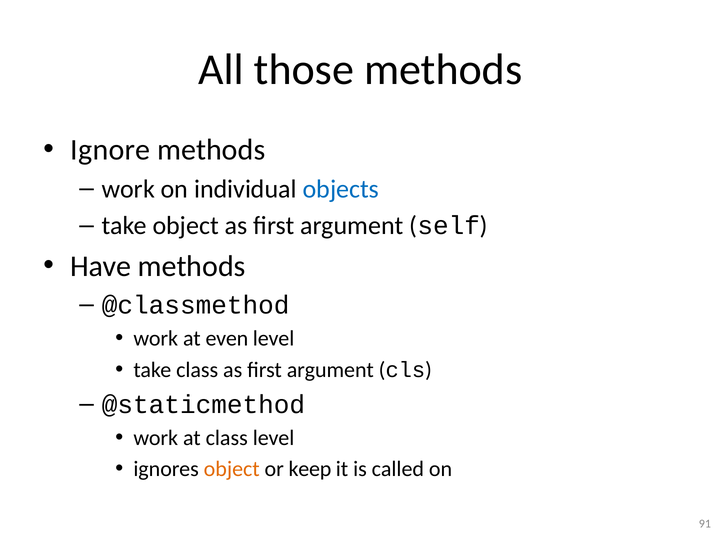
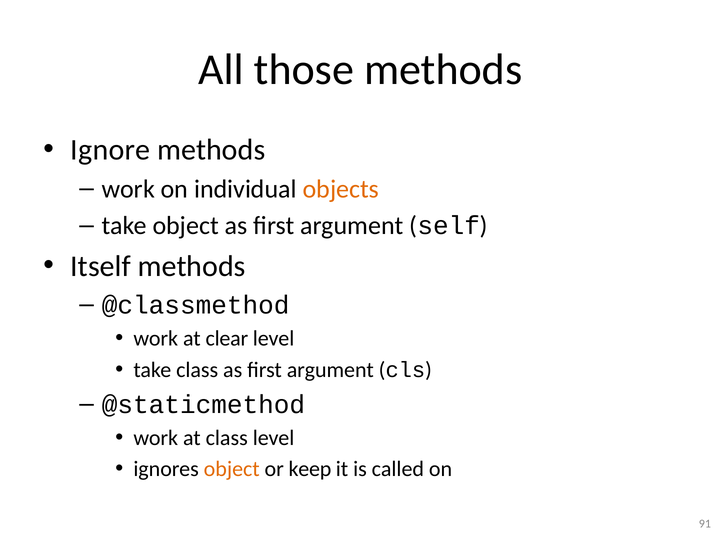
objects colour: blue -> orange
Have: Have -> Itself
even: even -> clear
